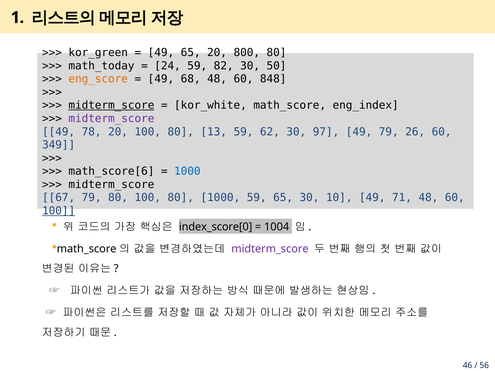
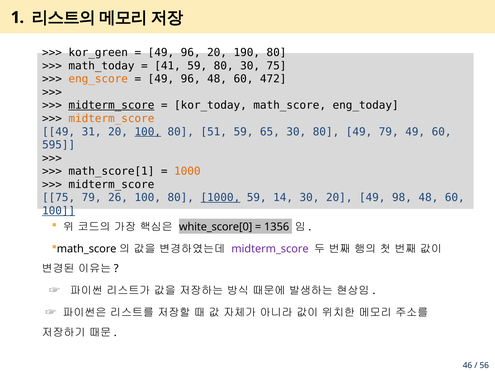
65 at (191, 53): 65 -> 96
800: 800 -> 190
24: 24 -> 41
59 82: 82 -> 80
30 50: 50 -> 75
68 at (191, 79): 68 -> 96
848: 848 -> 472
kor_white: kor_white -> kor_today
eng_index: eng_index -> eng_today
midterm_score at (111, 119) colour: purple -> orange
78: 78 -> 31
100 at (148, 132) underline: none -> present
13: 13 -> 51
62: 62 -> 65
30 97: 97 -> 80
79 26: 26 -> 49
349: 349 -> 595
math_score[6: math_score[6 -> math_score[1
1000 at (187, 171) colour: blue -> orange
67 at (59, 198): 67 -> 75
79 80: 80 -> 26
1000 at (220, 198) underline: none -> present
59 65: 65 -> 14
30 10: 10 -> 20
71: 71 -> 98
index_score[0: index_score[0 -> white_score[0
1004: 1004 -> 1356
